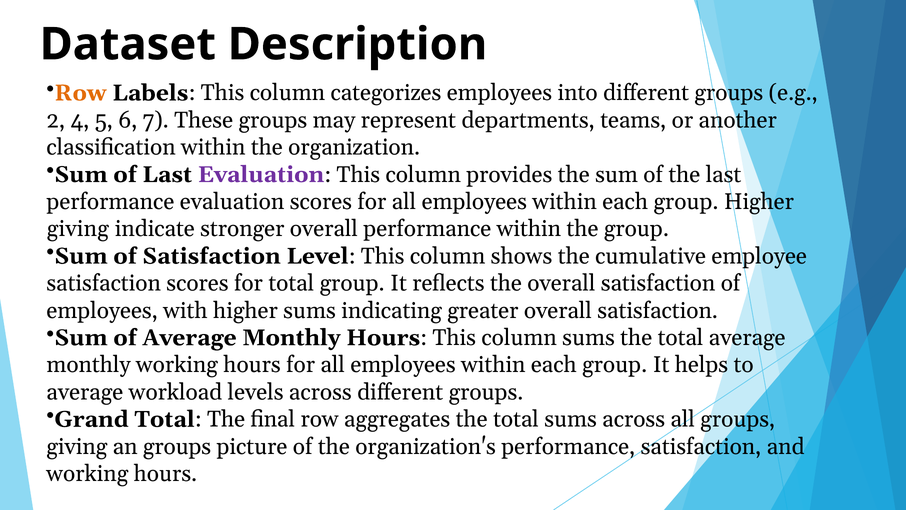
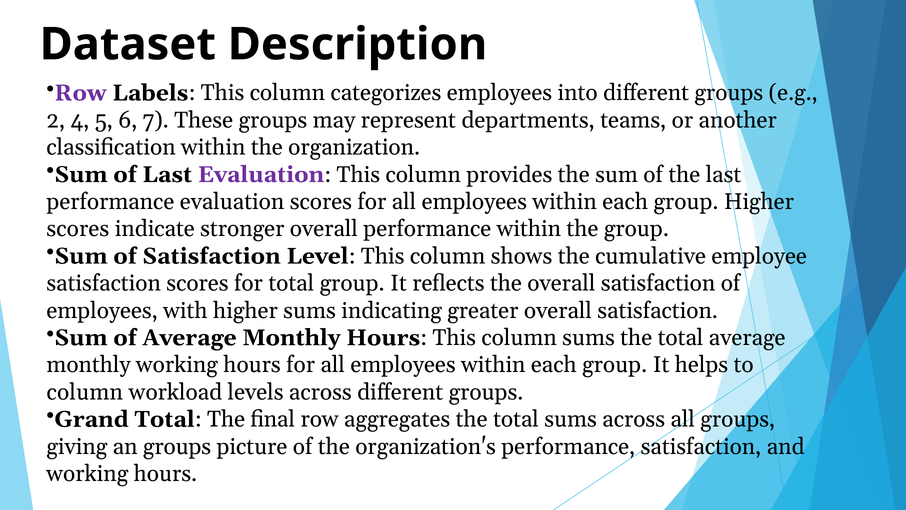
Row at (80, 93) colour: orange -> purple
giving at (78, 229): giving -> scores
average at (85, 392): average -> column
